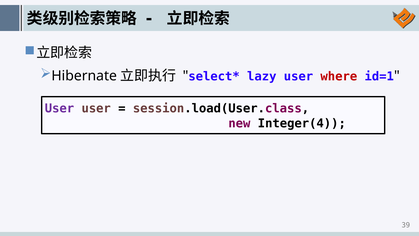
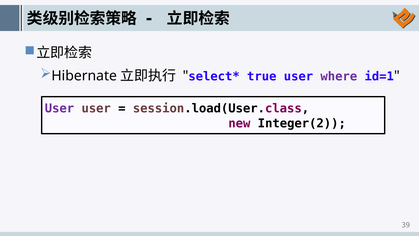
lazy: lazy -> true
where colour: red -> purple
Integer(4: Integer(4 -> Integer(2
